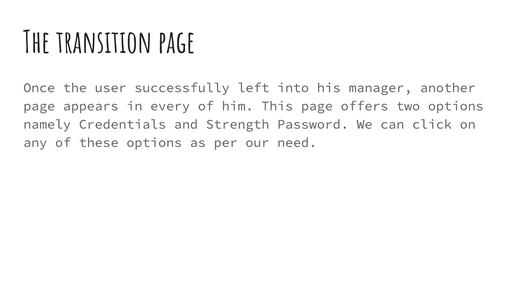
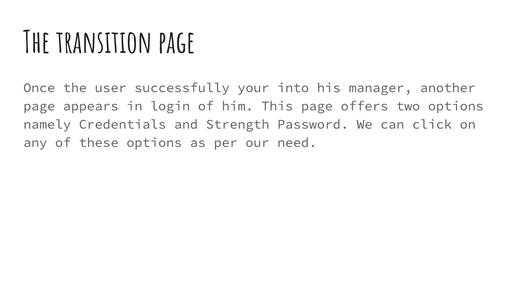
left: left -> your
every: every -> login
